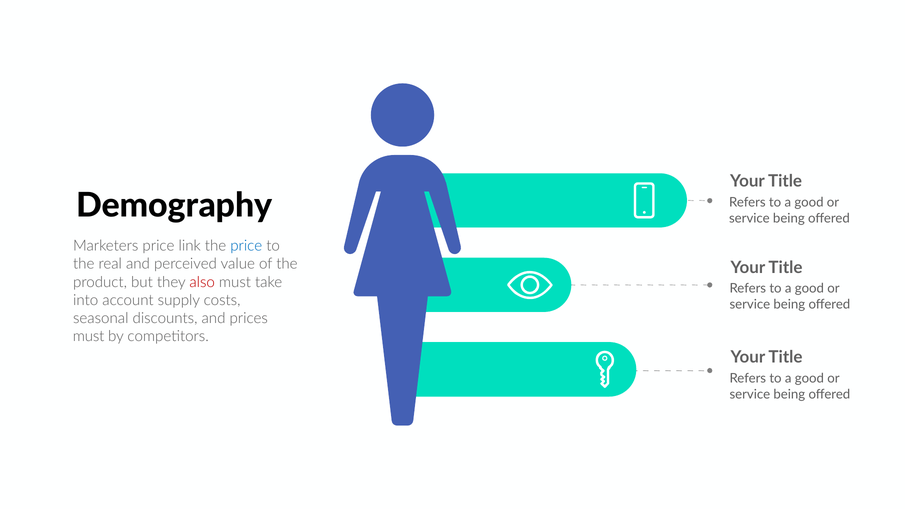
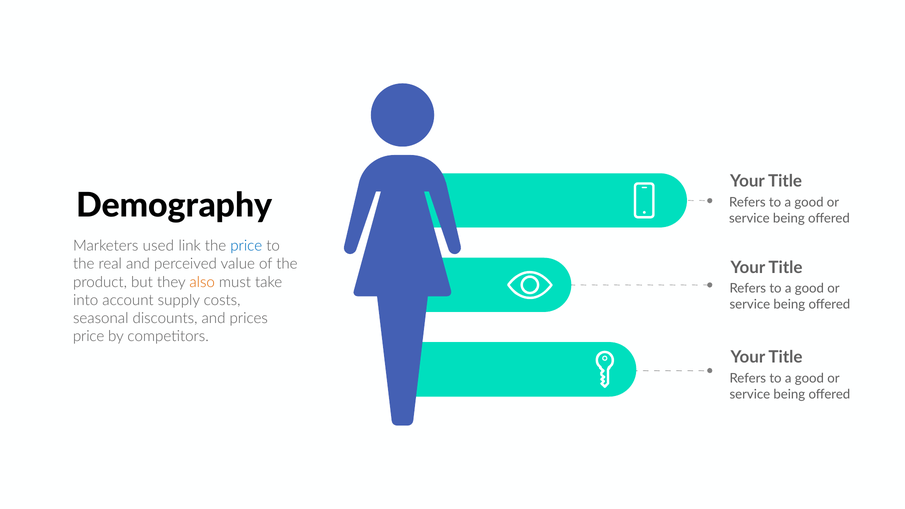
Marketers price: price -> used
also colour: red -> orange
must at (89, 336): must -> price
